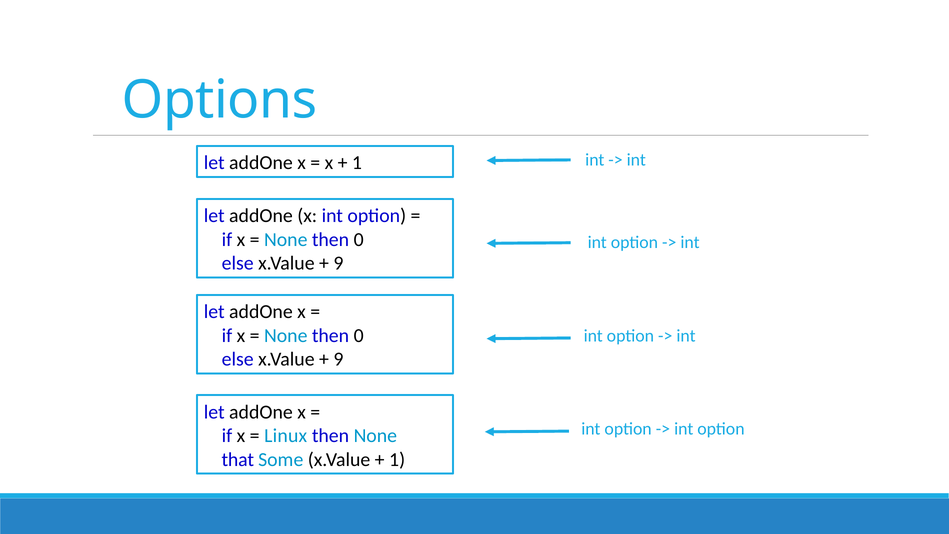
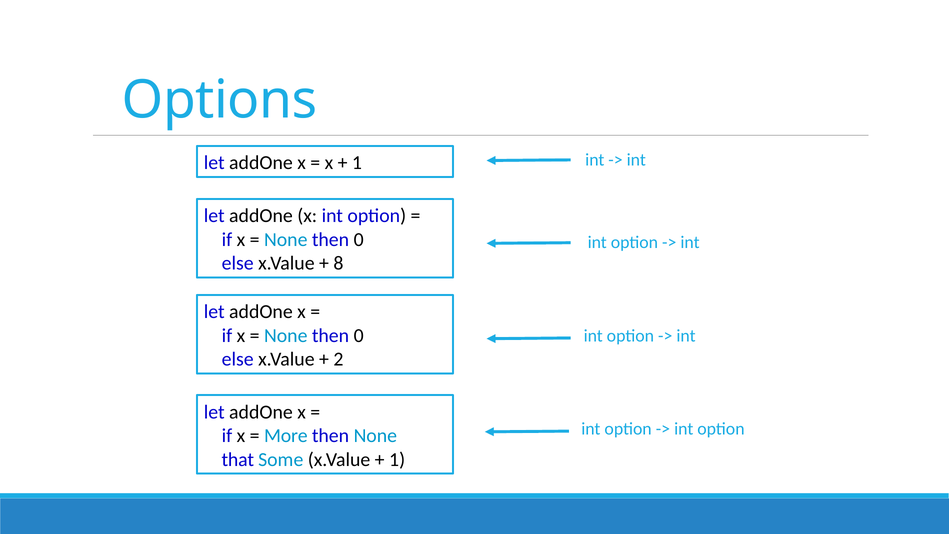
9 at (338, 263): 9 -> 8
9 at (338, 359): 9 -> 2
Linux: Linux -> More
